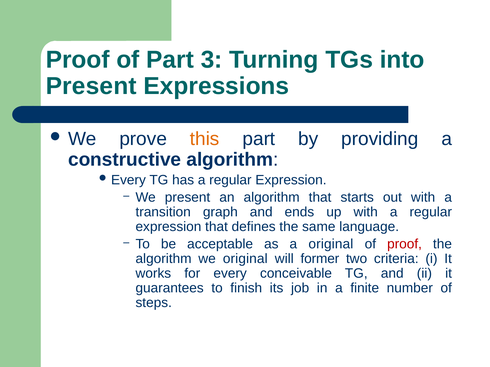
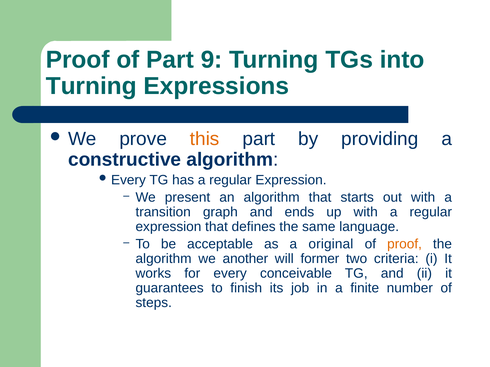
3: 3 -> 9
Present at (91, 86): Present -> Turning
proof at (405, 244) colour: red -> orange
we original: original -> another
